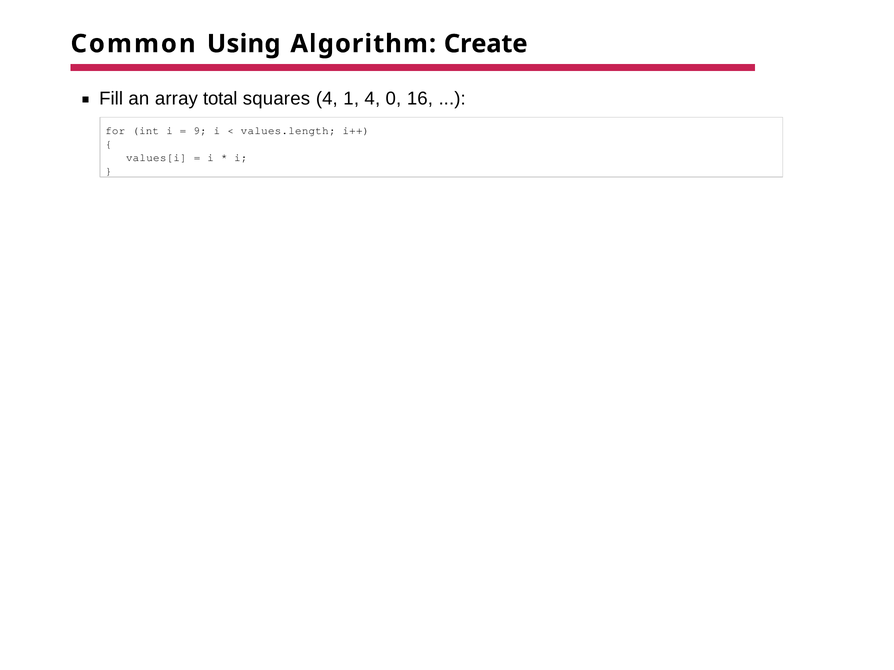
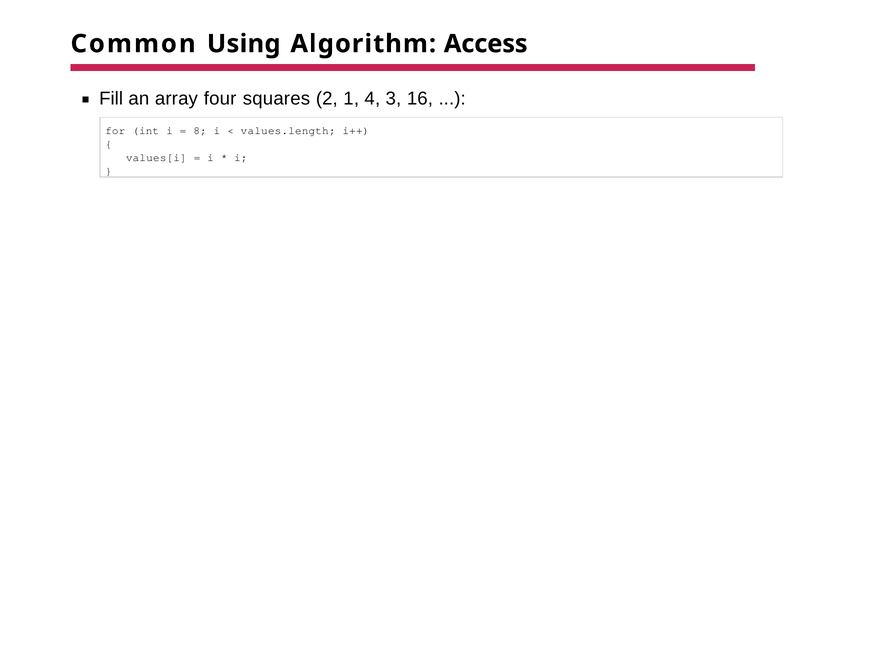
Create: Create -> Access
total: total -> four
squares 4: 4 -> 2
0: 0 -> 3
9: 9 -> 8
